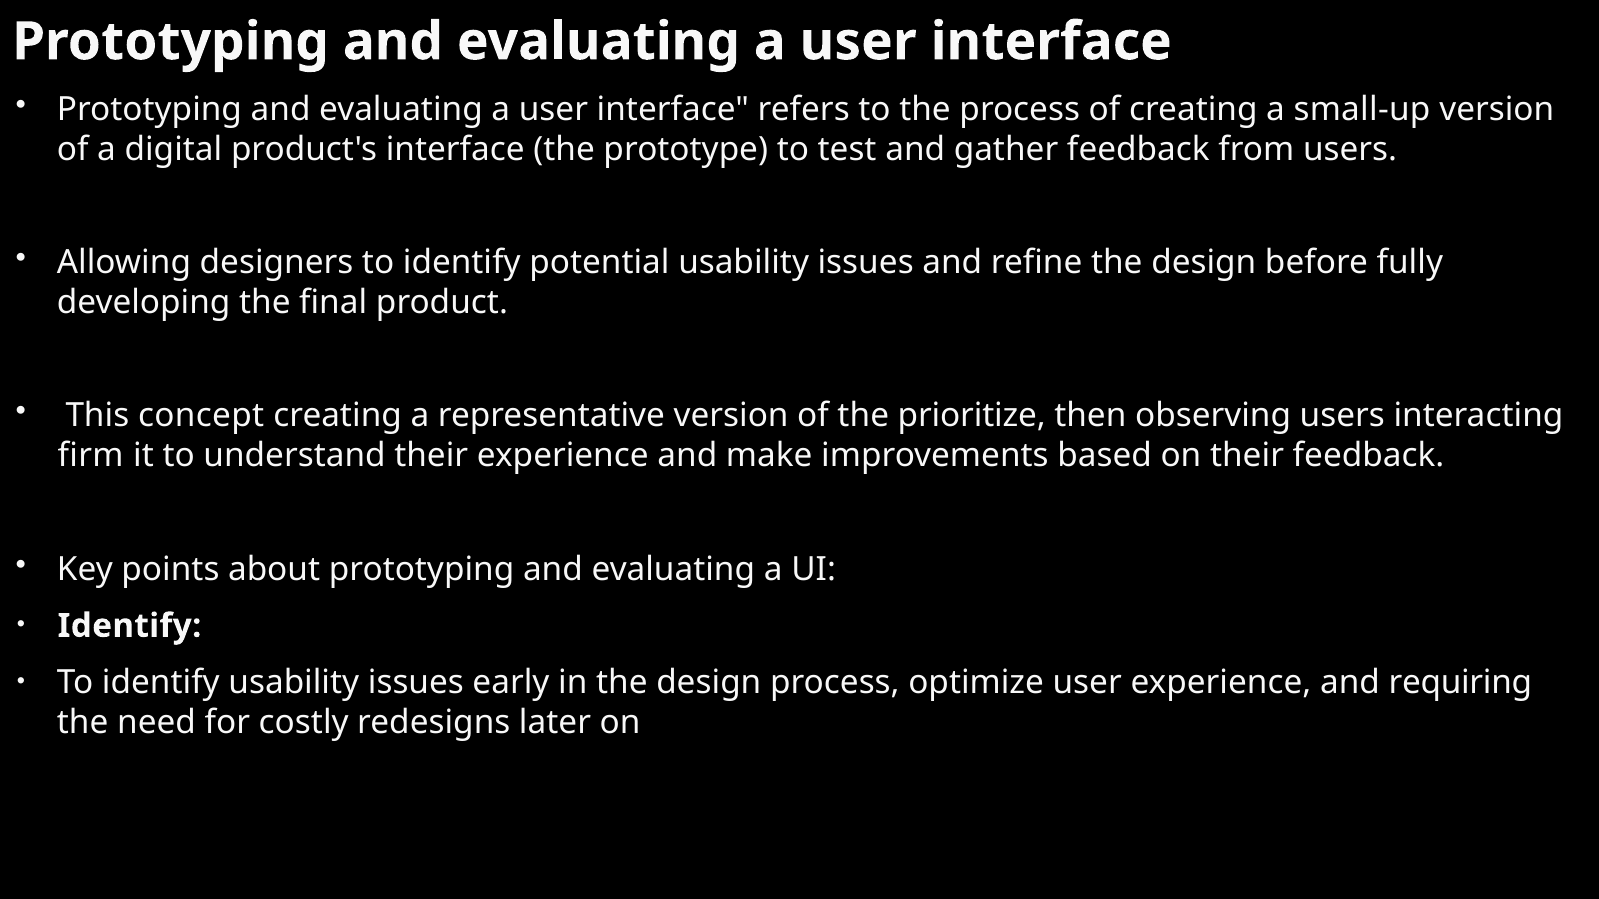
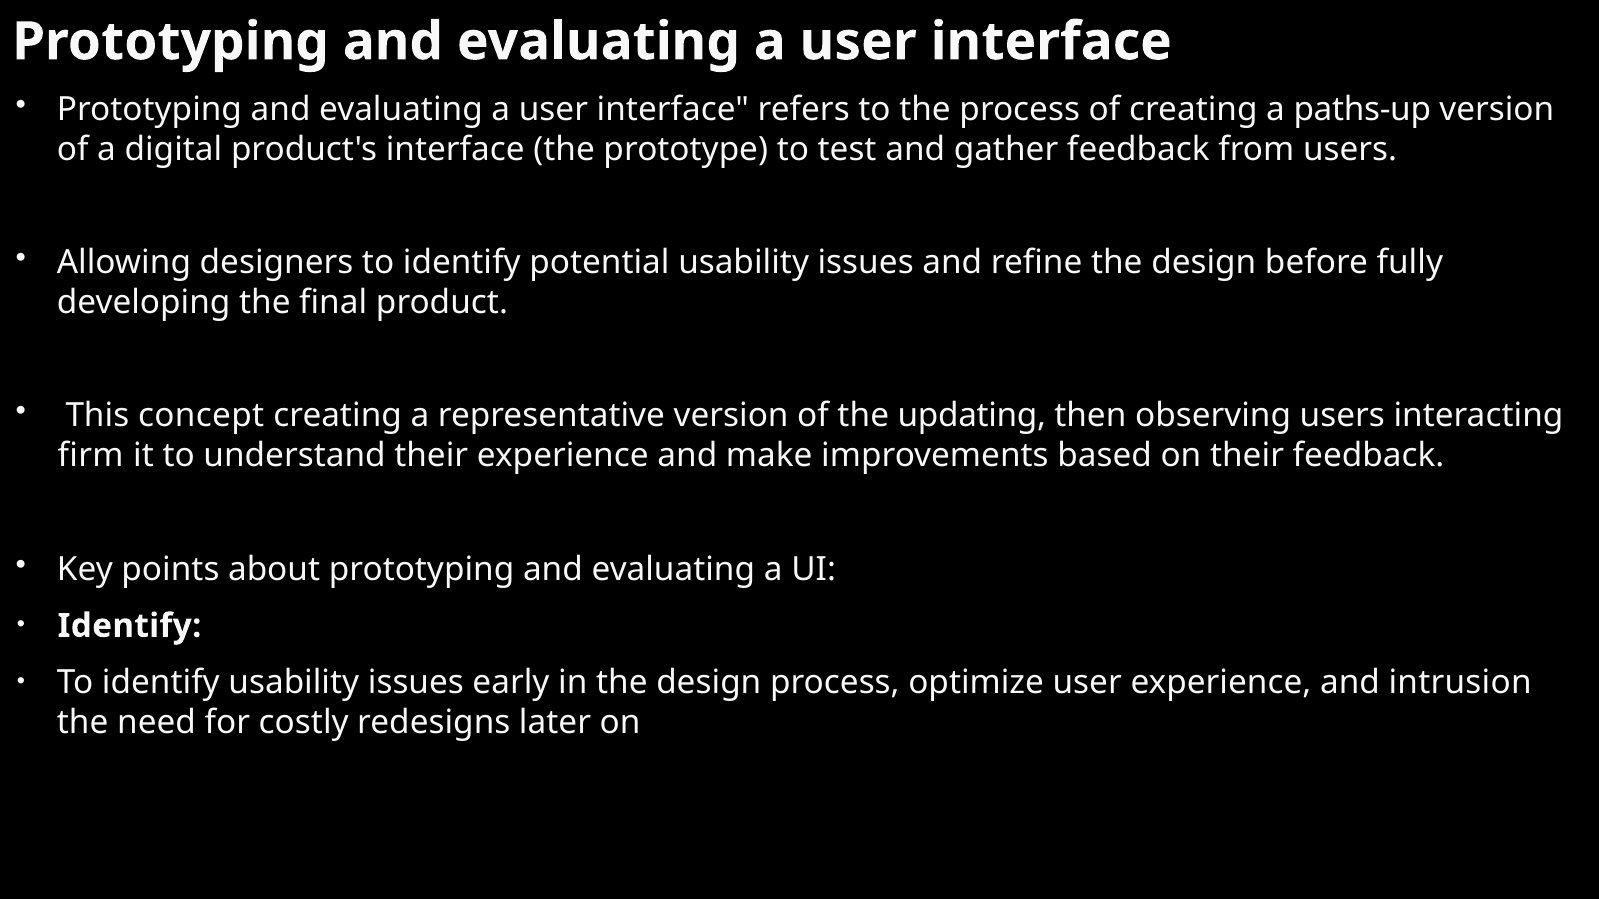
small-up: small-up -> paths-up
prioritize: prioritize -> updating
requiring: requiring -> intrusion
